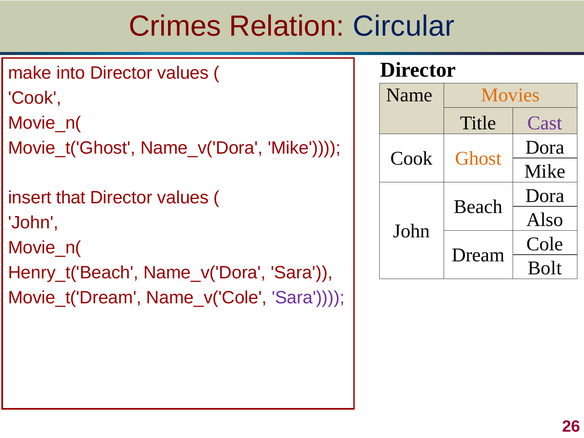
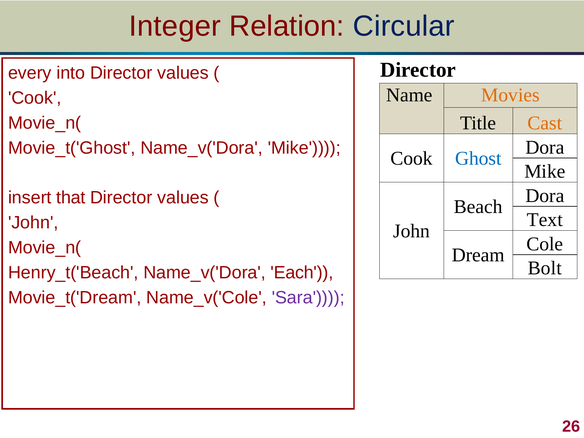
Crimes: Crimes -> Integer
make: make -> every
Cast colour: purple -> orange
Ghost colour: orange -> blue
Also: Also -> Text
Name_v('Dora Sara: Sara -> Each
